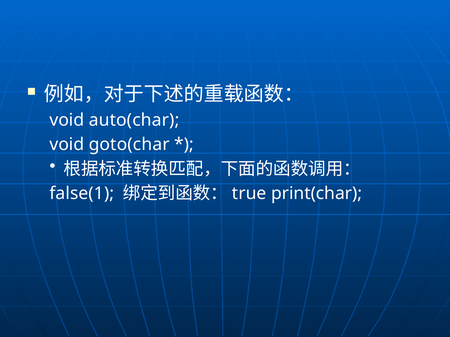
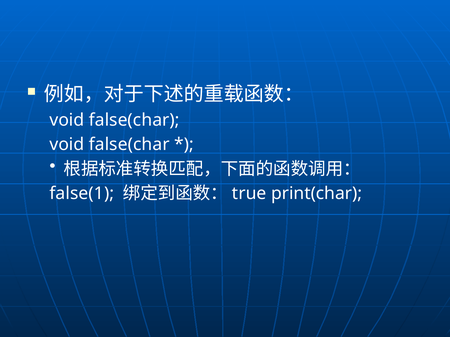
auto(char at (134, 120): auto(char -> false(char
goto(char at (129, 145): goto(char -> false(char
